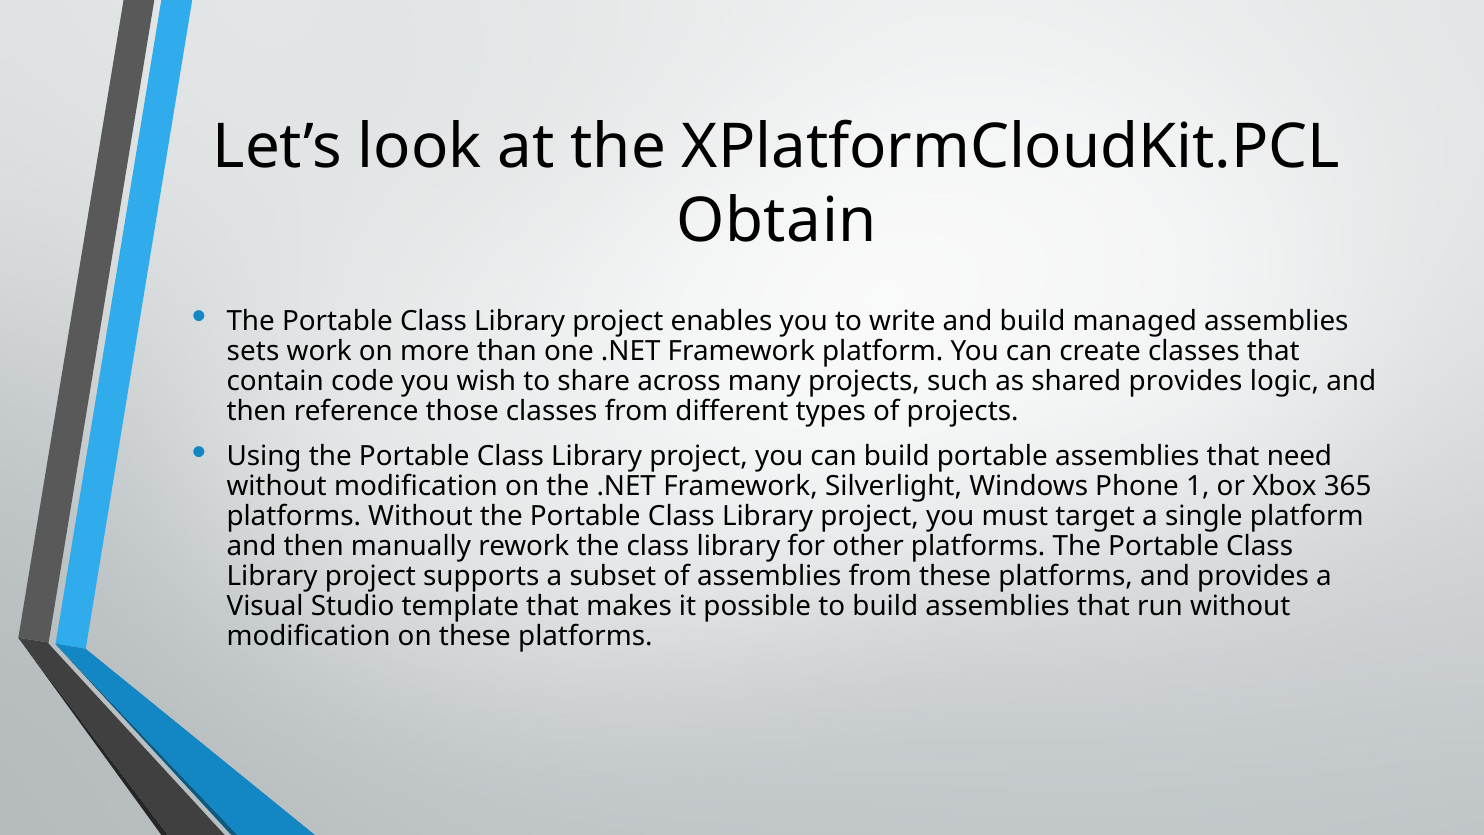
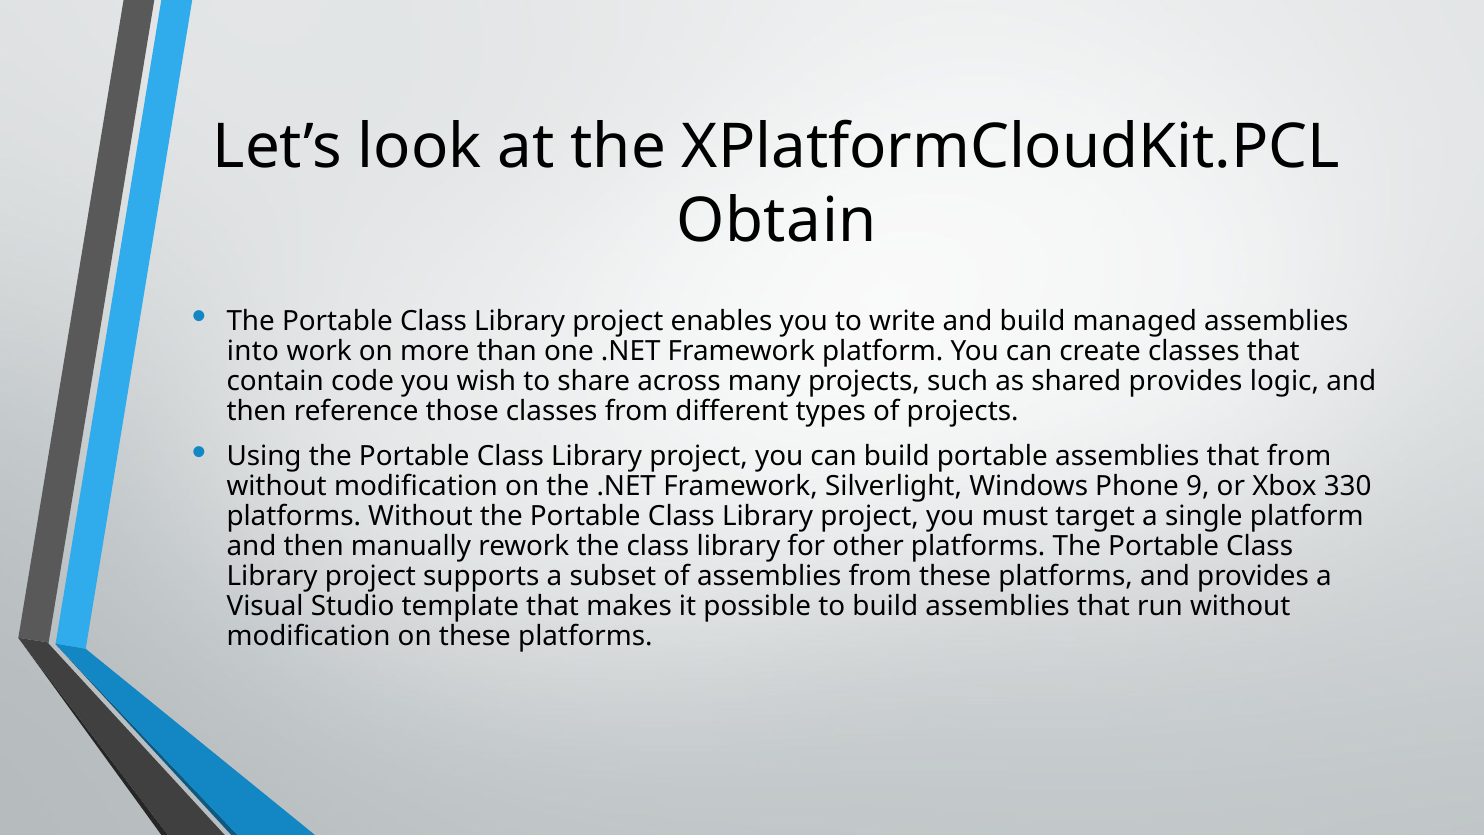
sets: sets -> into
that need: need -> from
1: 1 -> 9
365: 365 -> 330
